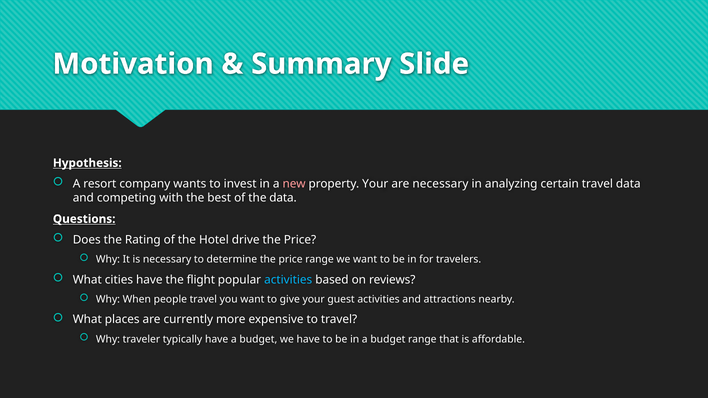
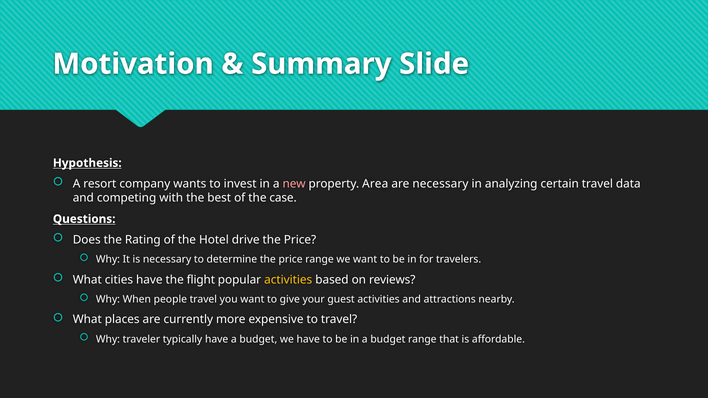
property Your: Your -> Area
the data: data -> case
activities at (288, 280) colour: light blue -> yellow
